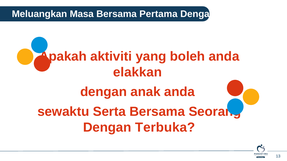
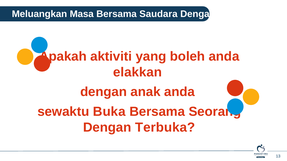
Pertama: Pertama -> Saudara
Serta: Serta -> Buka
